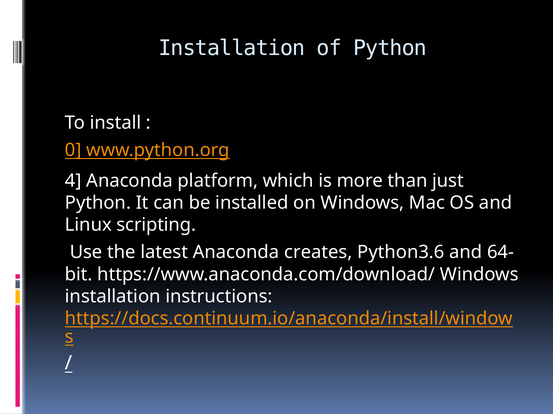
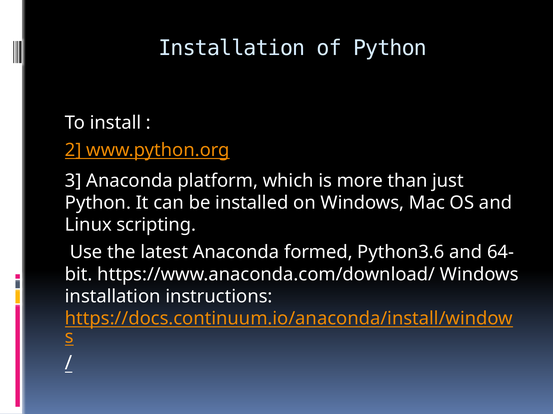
0: 0 -> 2
4: 4 -> 3
creates: creates -> formed
